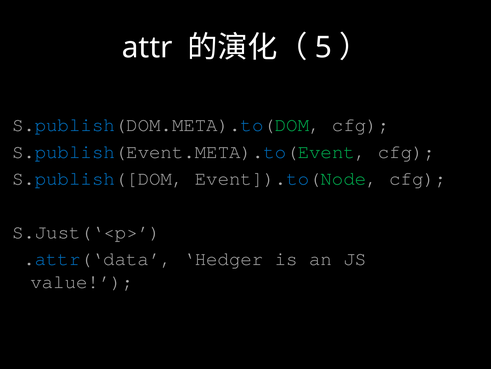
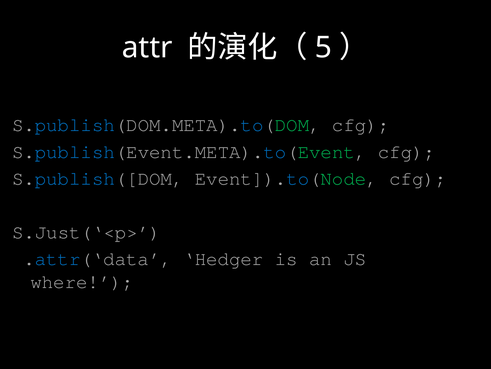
value: value -> where
